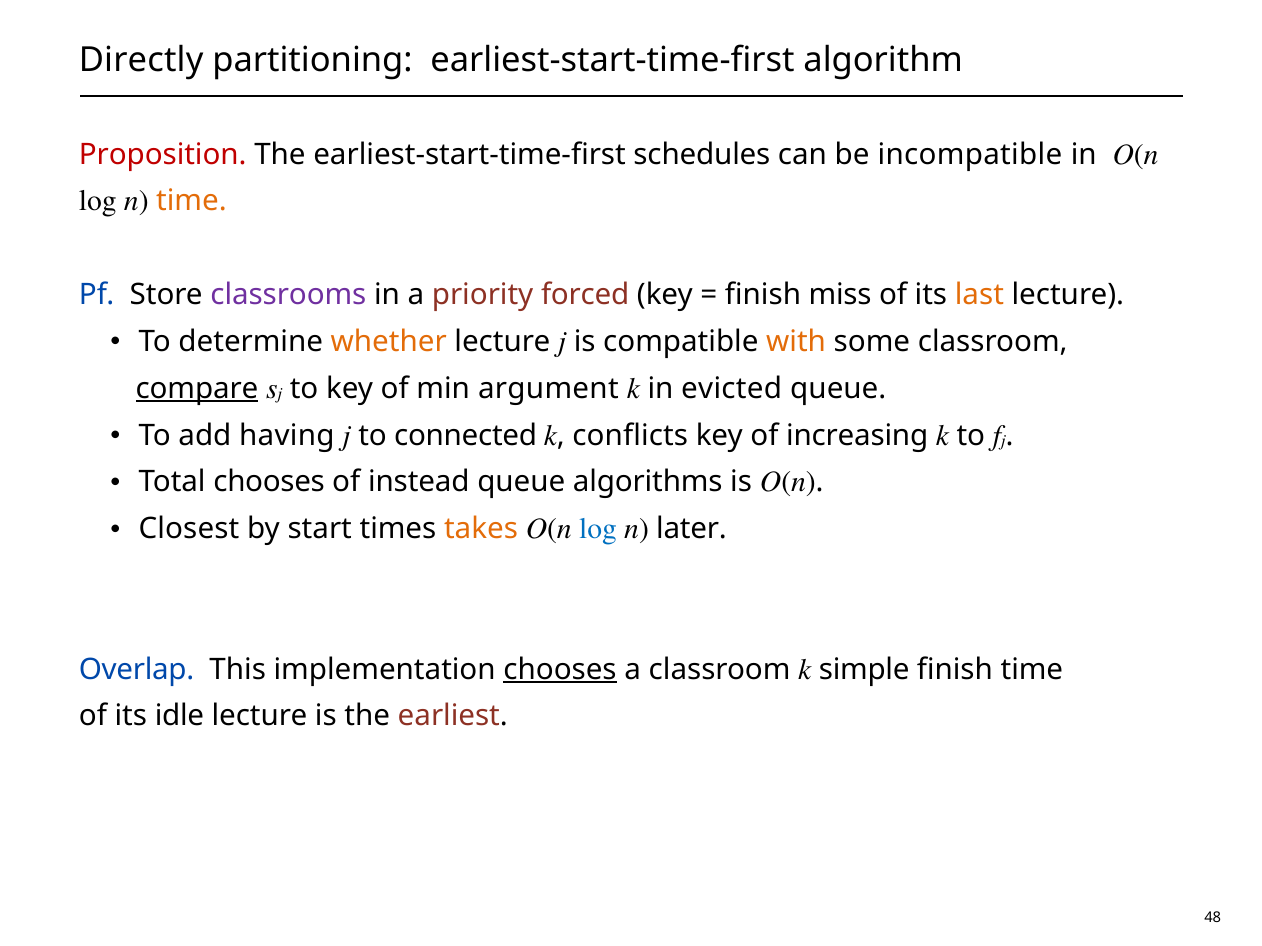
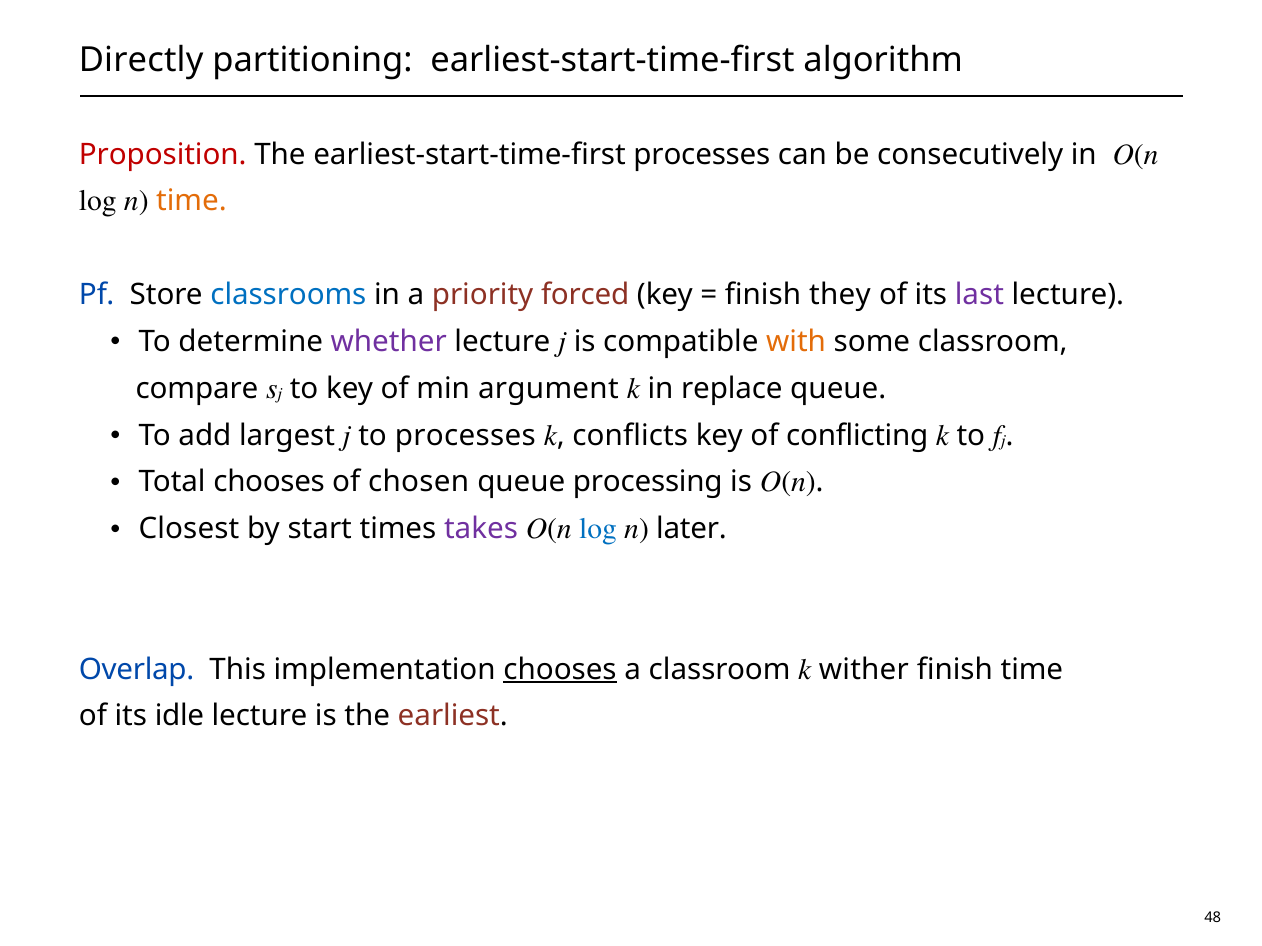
earliest-start-time-first schedules: schedules -> processes
incompatible: incompatible -> consecutively
classrooms colour: purple -> blue
miss: miss -> they
last colour: orange -> purple
whether colour: orange -> purple
compare underline: present -> none
evicted: evicted -> replace
having: having -> largest
to connected: connected -> processes
increasing: increasing -> conflicting
instead: instead -> chosen
algorithms: algorithms -> processing
takes colour: orange -> purple
simple: simple -> wither
